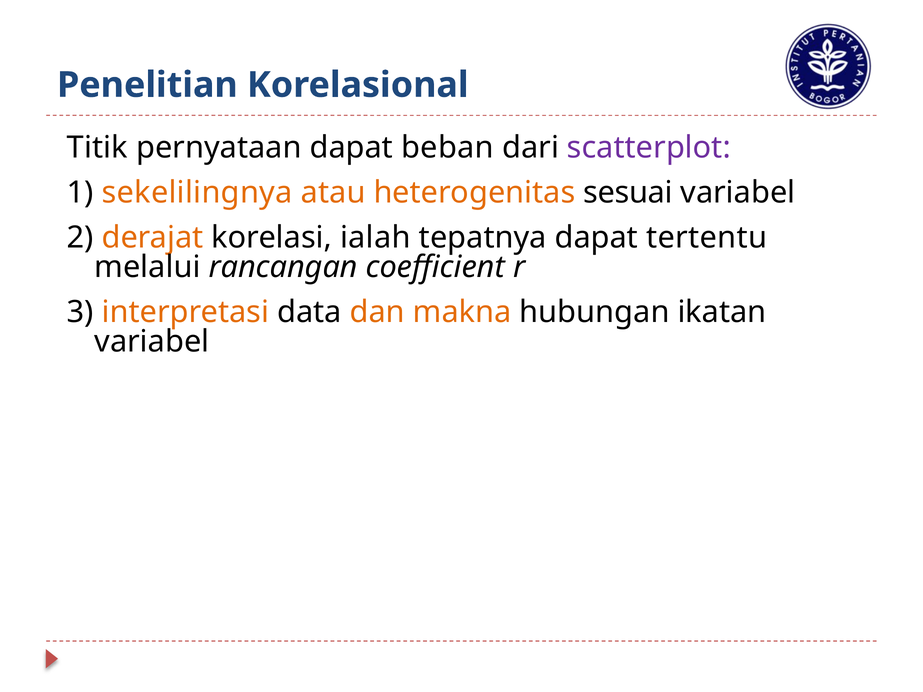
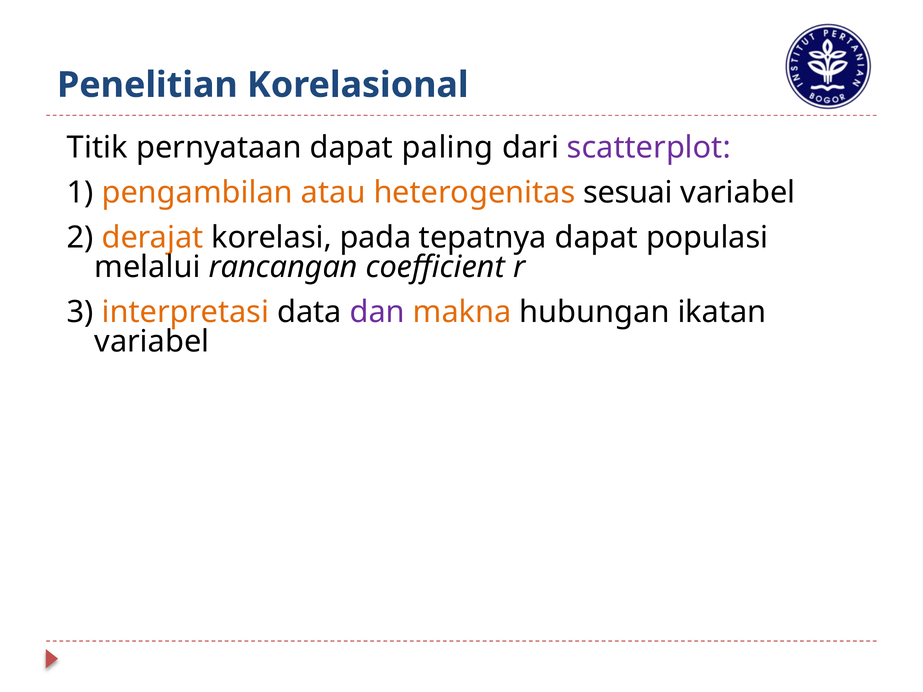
beban: beban -> paling
sekelilingnya: sekelilingnya -> pengambilan
ialah: ialah -> pada
tertentu: tertentu -> populasi
dan colour: orange -> purple
